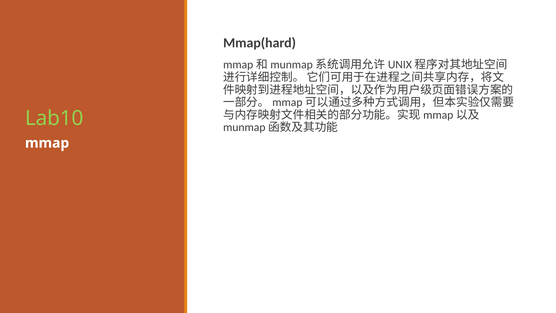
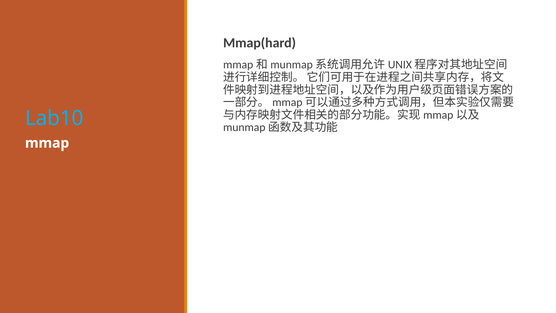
Lab10 colour: light green -> light blue
